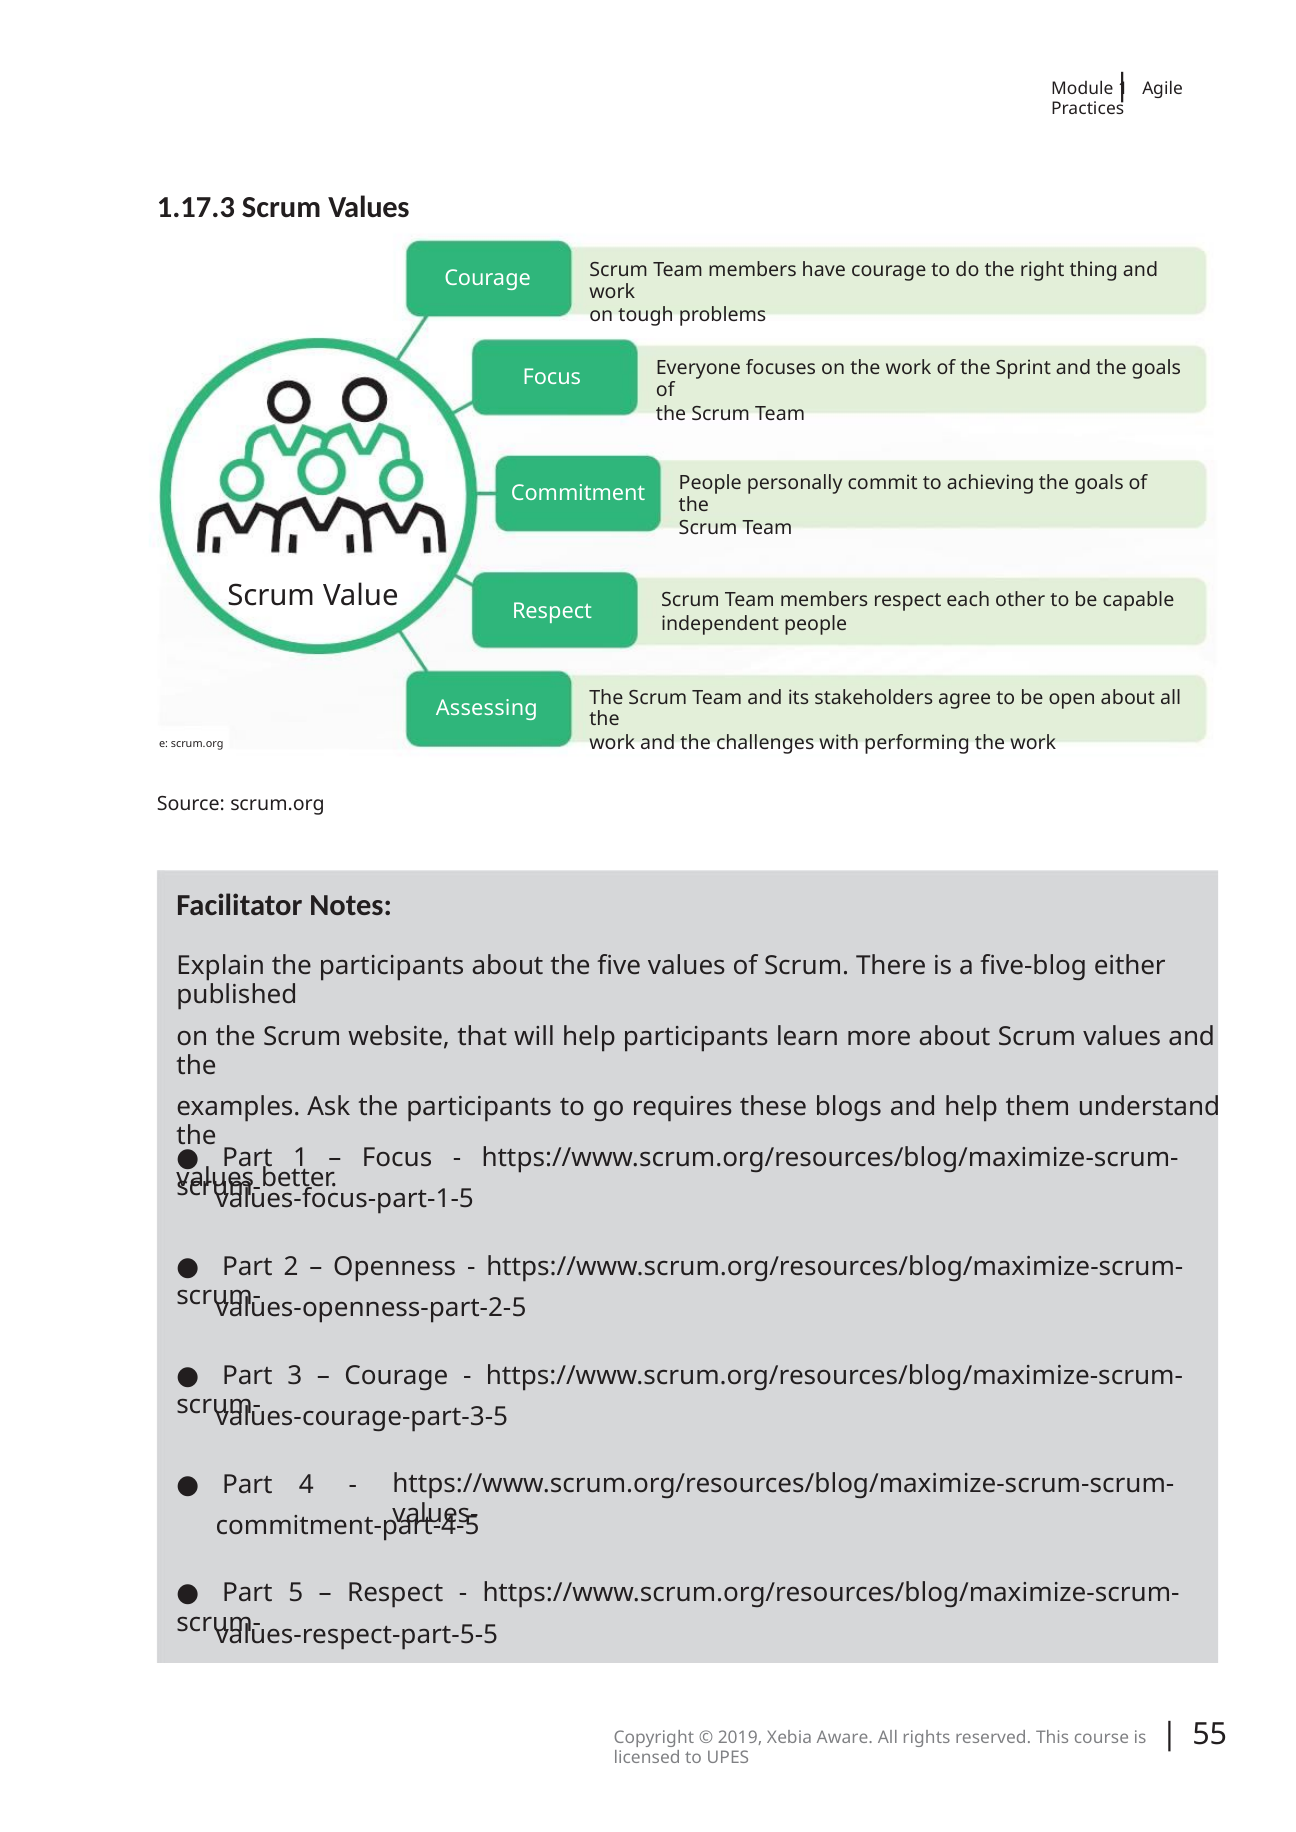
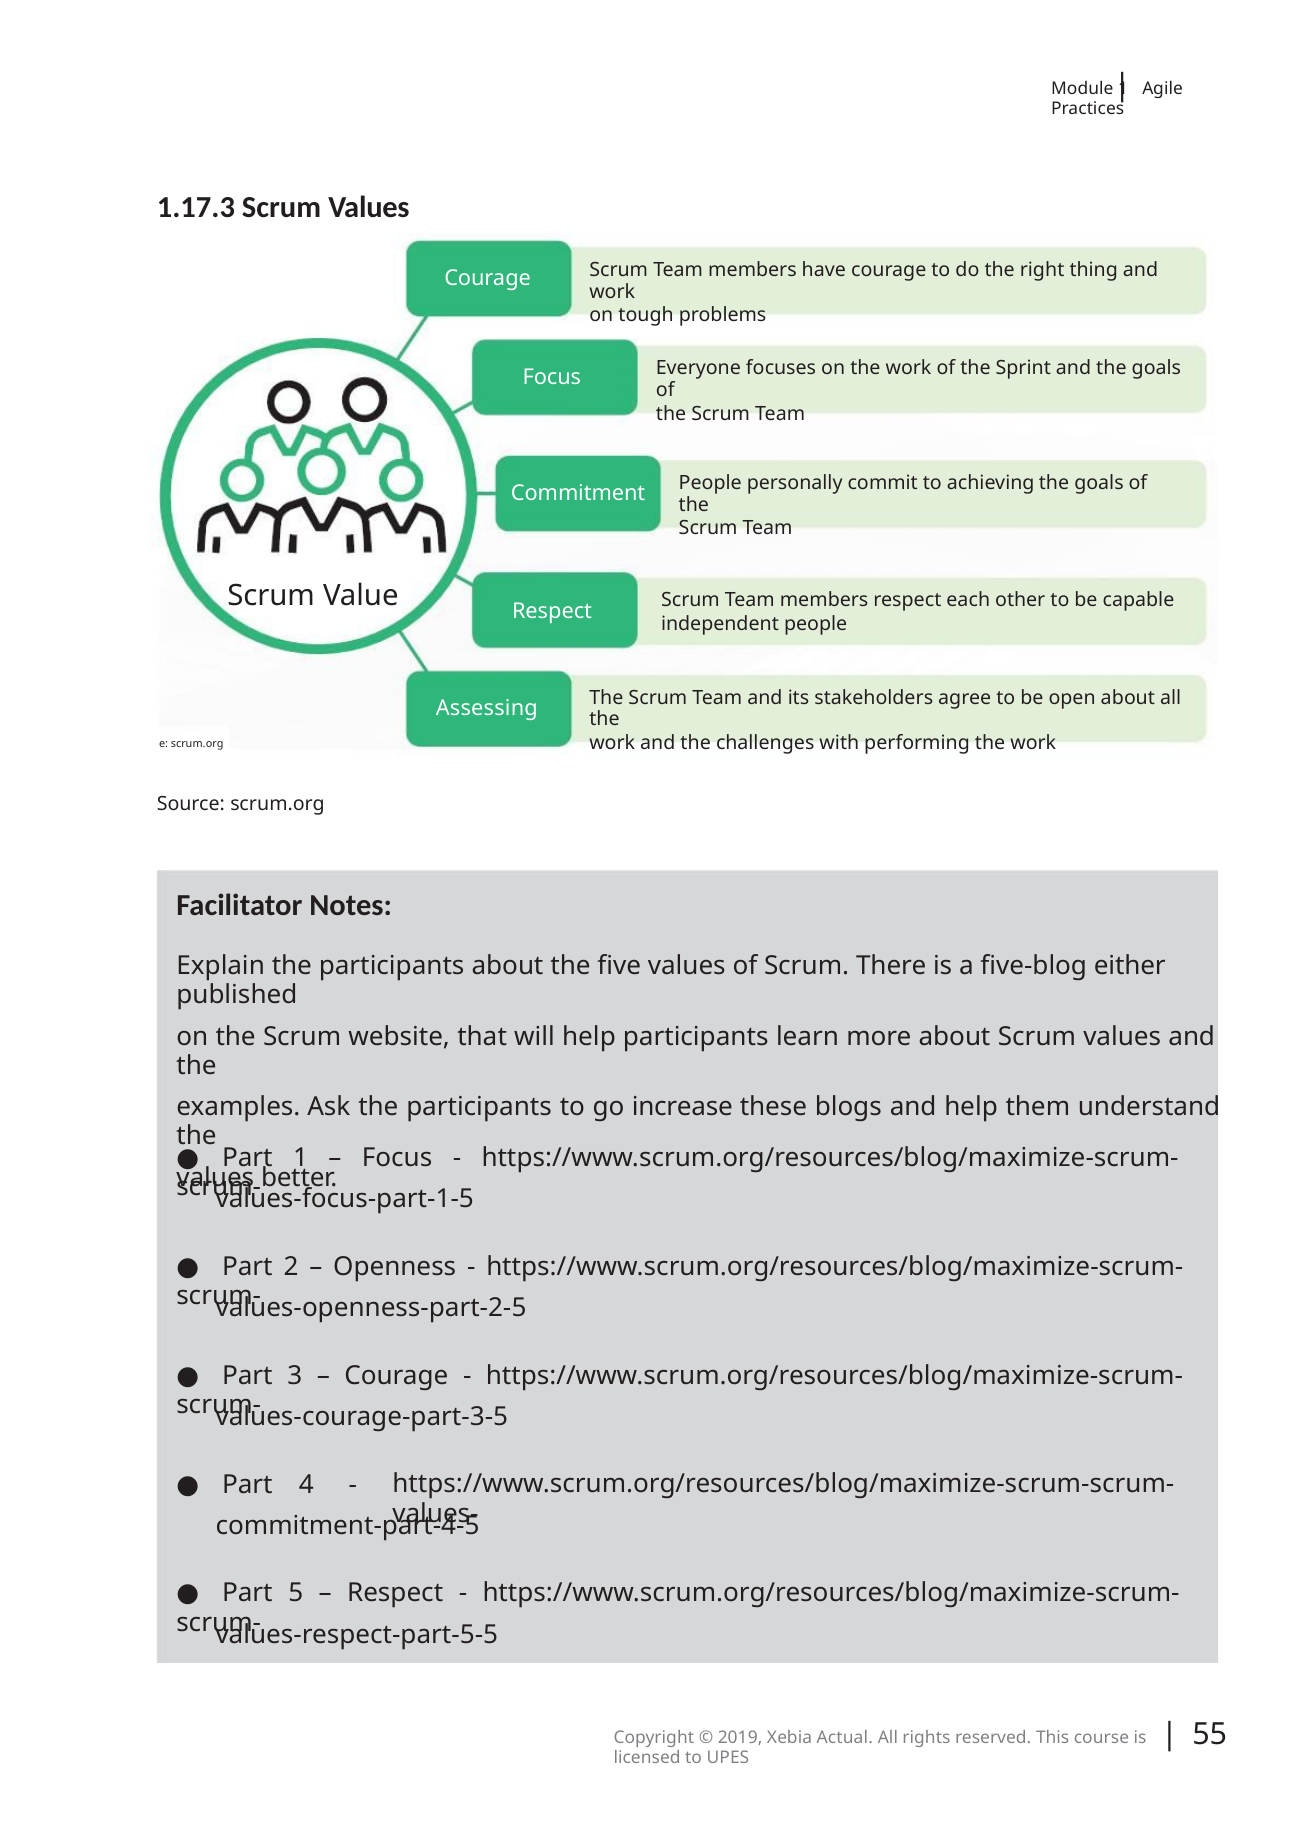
requires: requires -> increase
Aware: Aware -> Actual
